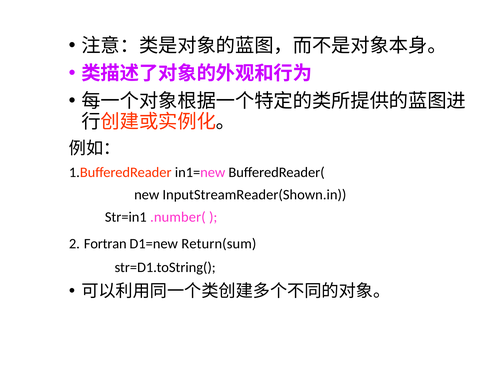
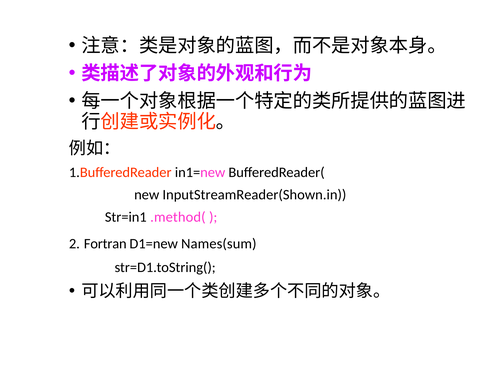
.number(: .number( -> .method(
Return(sum: Return(sum -> Names(sum
